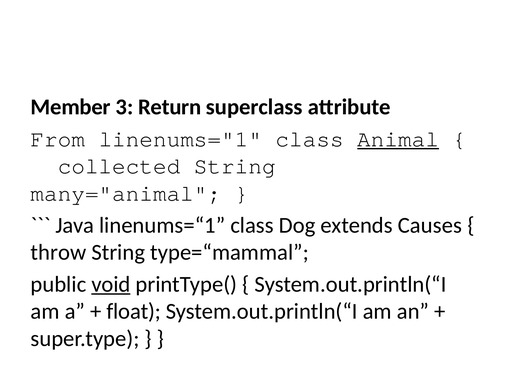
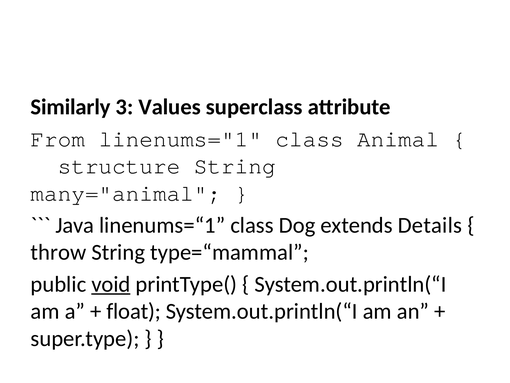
Member: Member -> Similarly
Return: Return -> Values
Animal underline: present -> none
collected: collected -> structure
Causes: Causes -> Details
